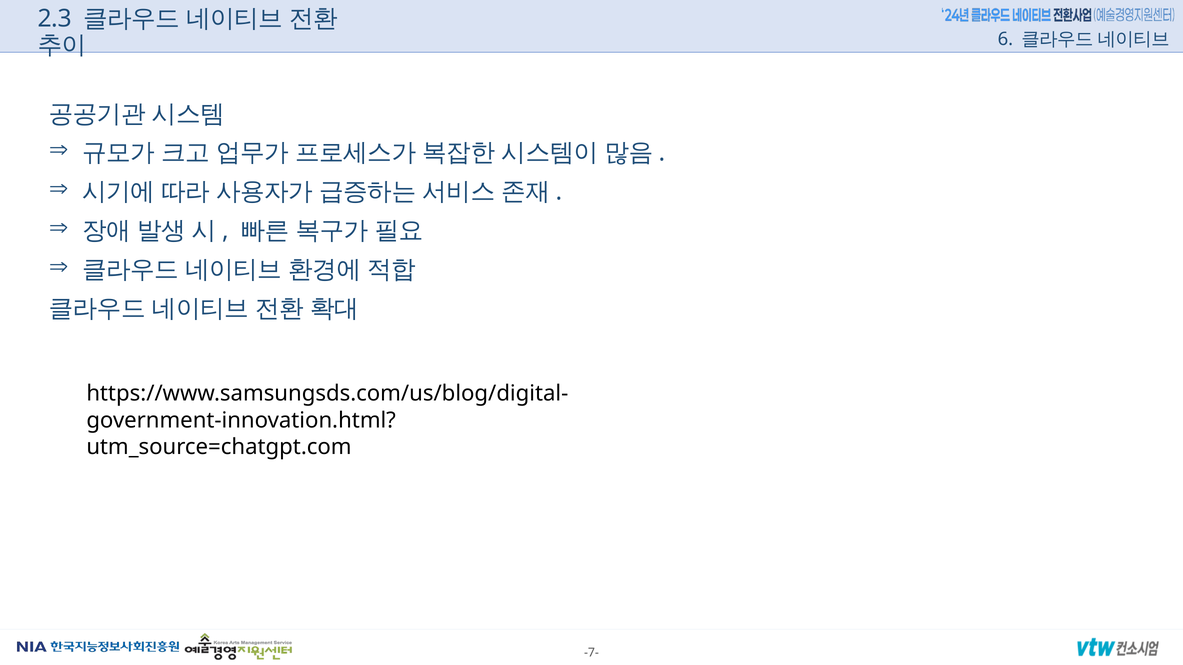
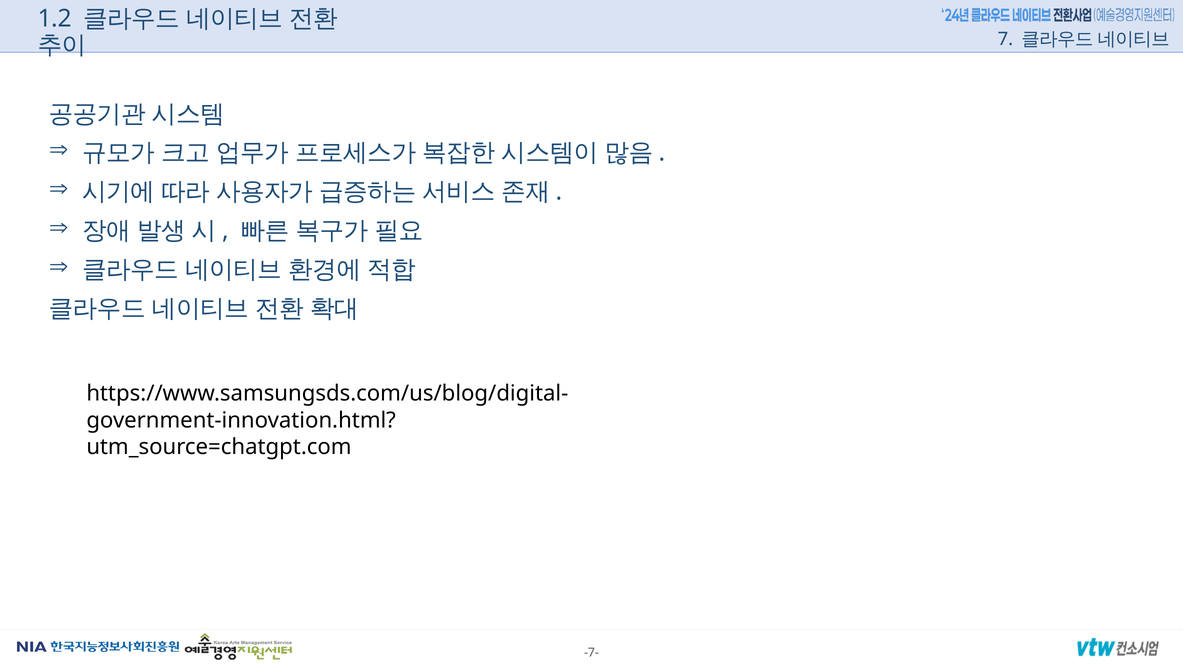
2.3: 2.3 -> 1.2
6: 6 -> 7
